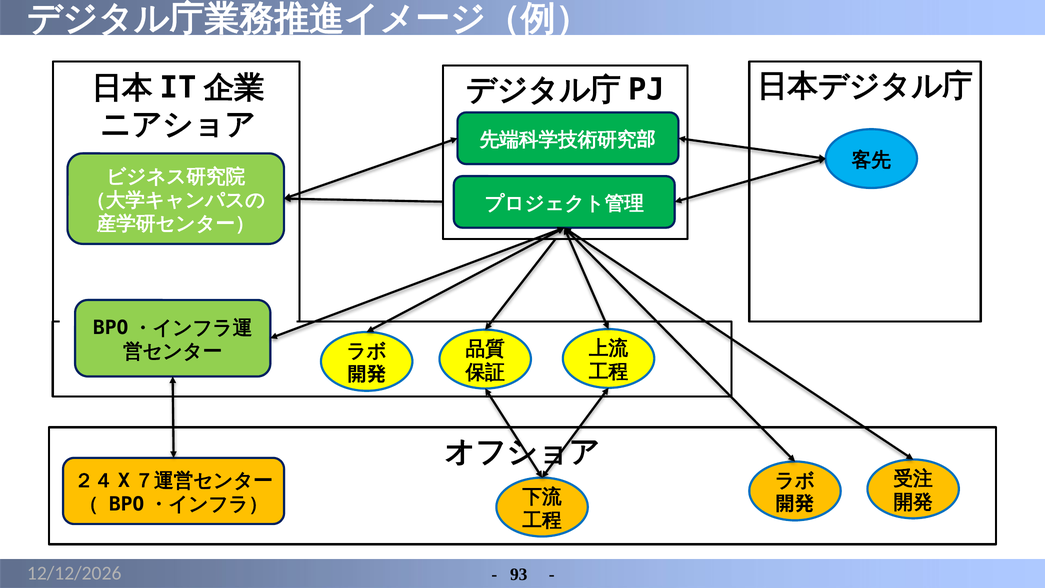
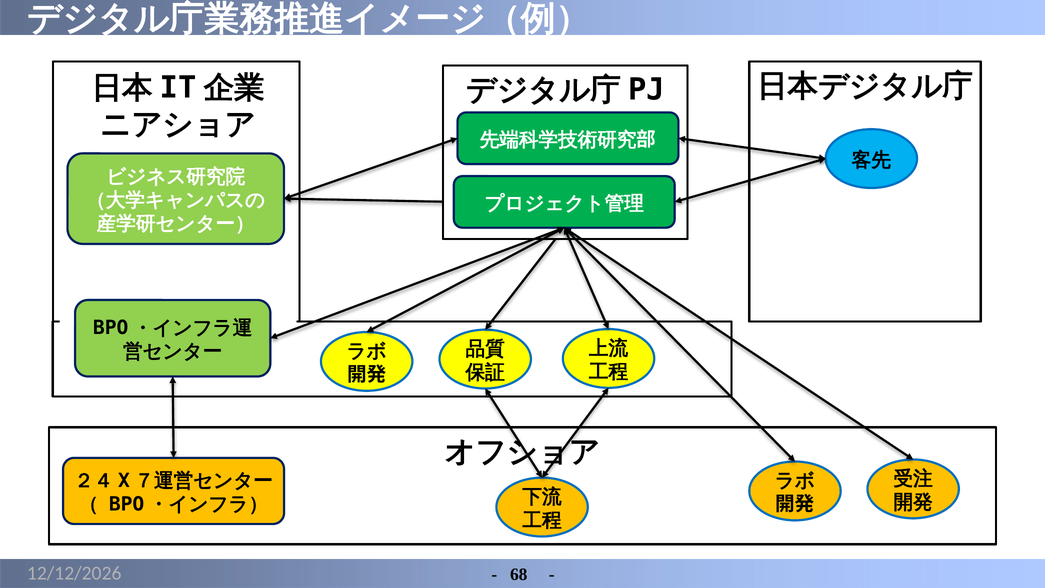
93: 93 -> 68
